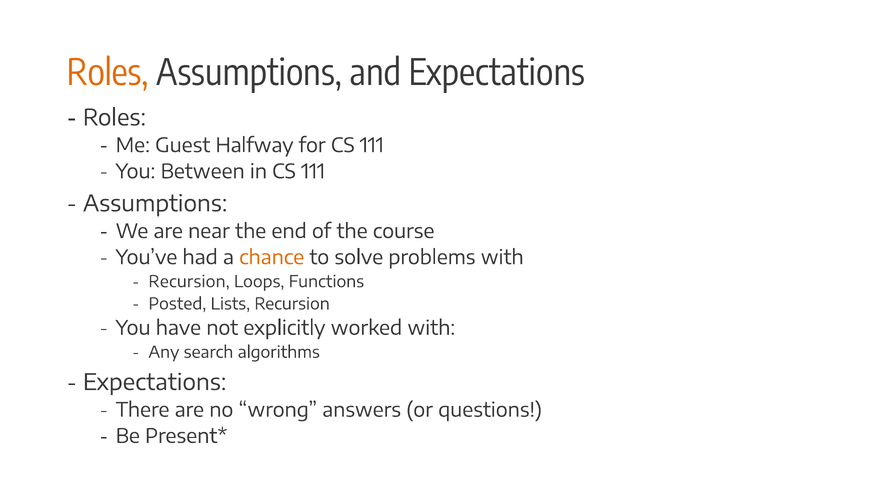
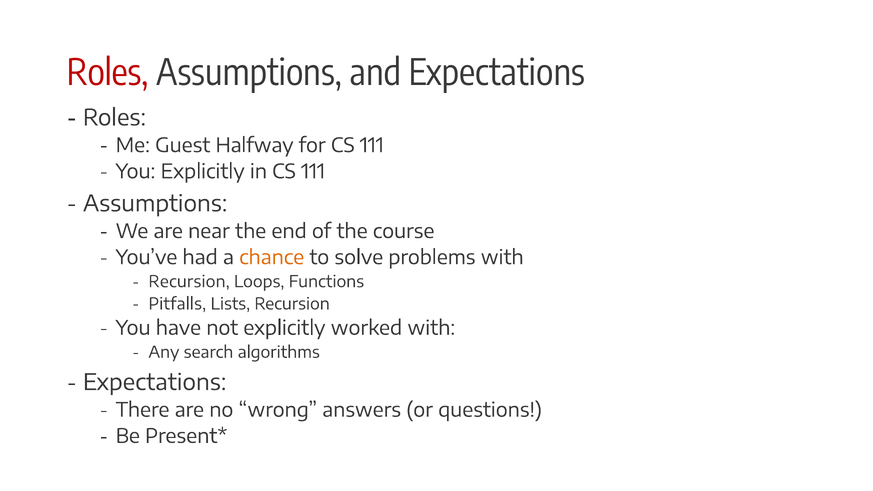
Roles at (108, 73) colour: orange -> red
You Between: Between -> Explicitly
Posted: Posted -> Pitfalls
